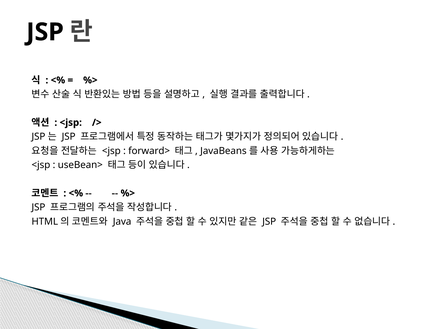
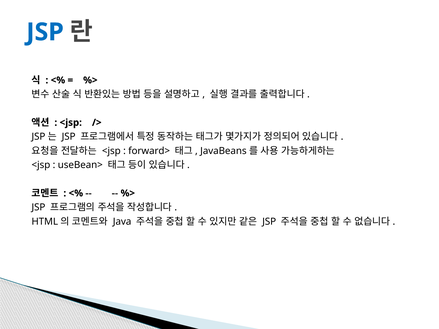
JSP at (45, 32) colour: black -> blue
